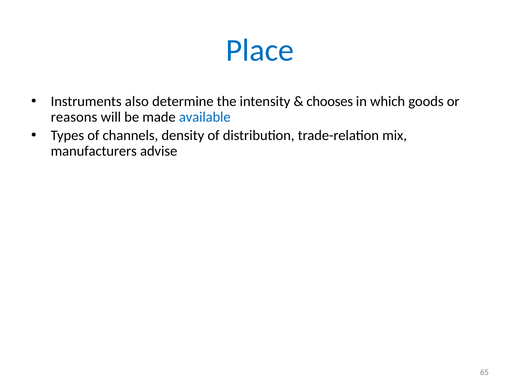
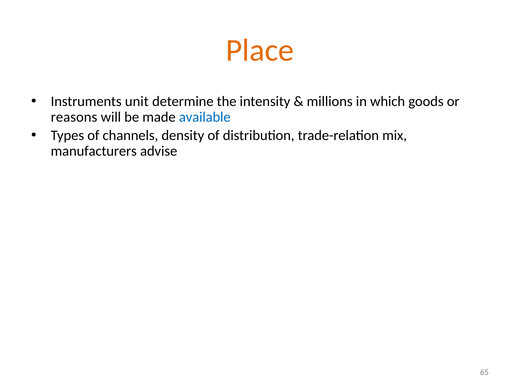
Place colour: blue -> orange
also: also -> unit
chooses: chooses -> millions
